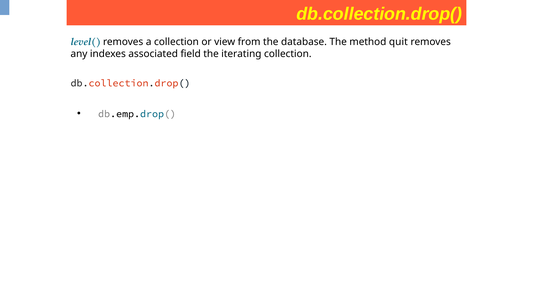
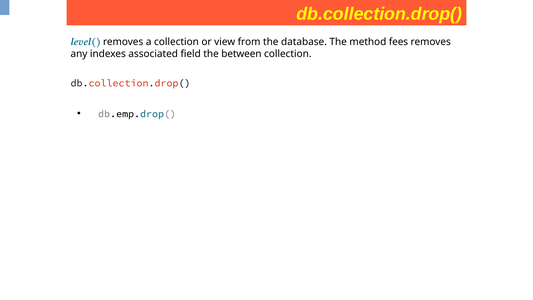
quit: quit -> fees
iterating: iterating -> between
